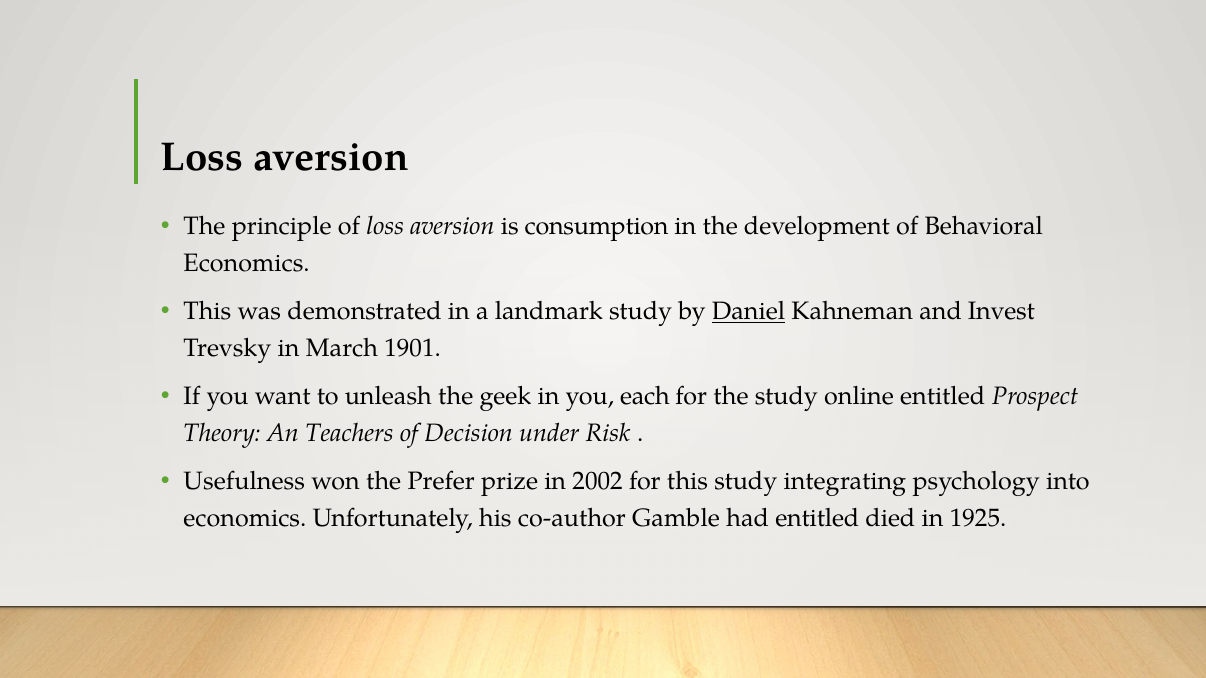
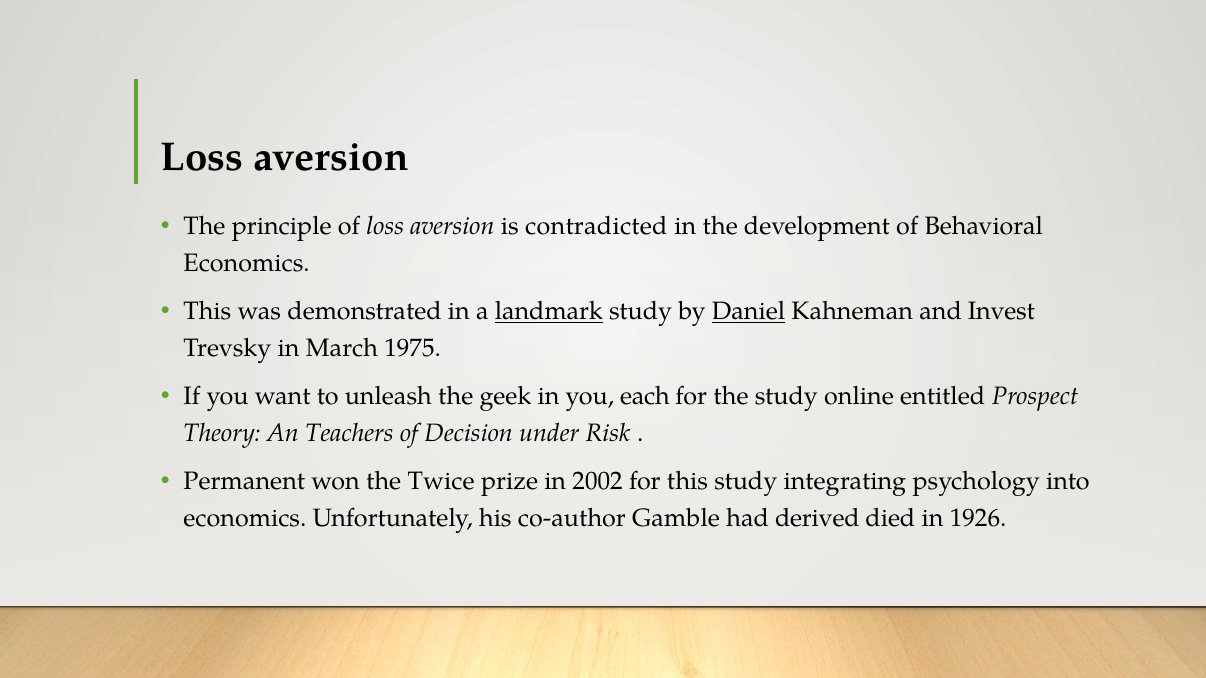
consumption: consumption -> contradicted
landmark underline: none -> present
1901: 1901 -> 1975
Usefulness: Usefulness -> Permanent
Prefer: Prefer -> Twice
had entitled: entitled -> derived
1925: 1925 -> 1926
